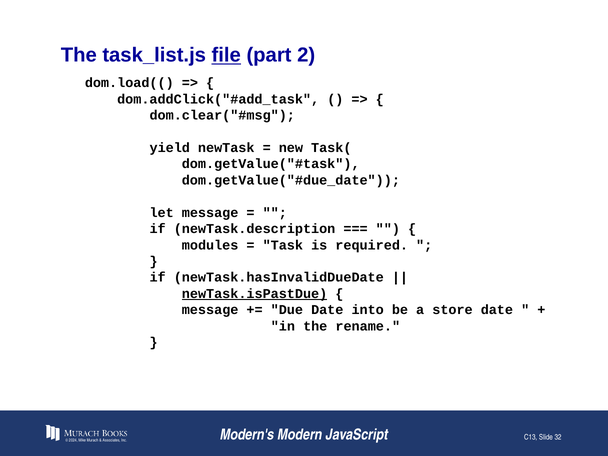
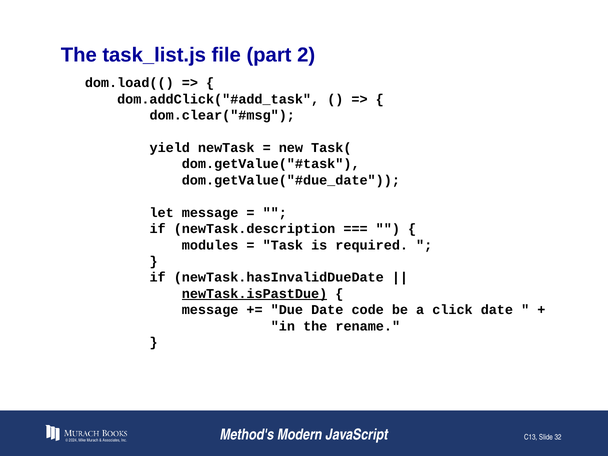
file underline: present -> none
into: into -> code
store: store -> click
Modern's: Modern's -> Method's
